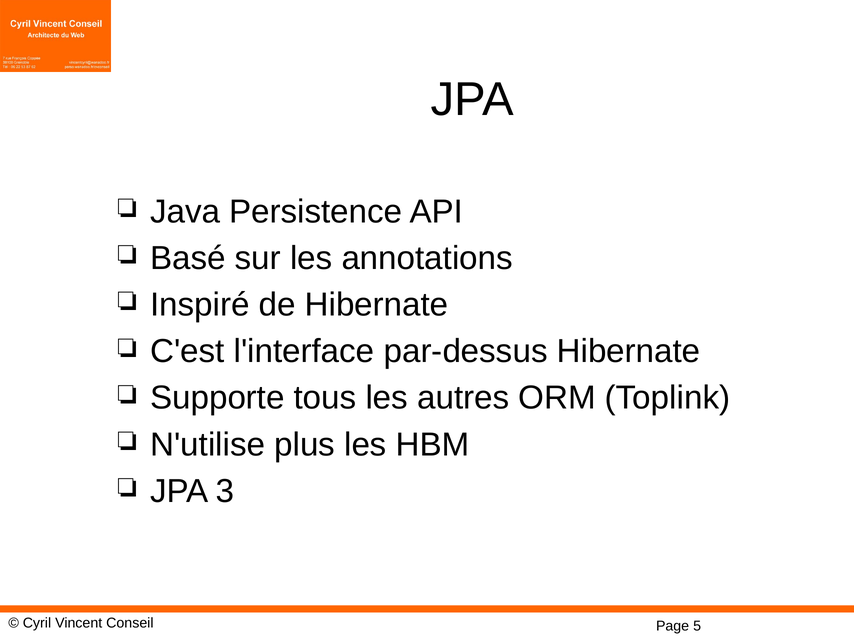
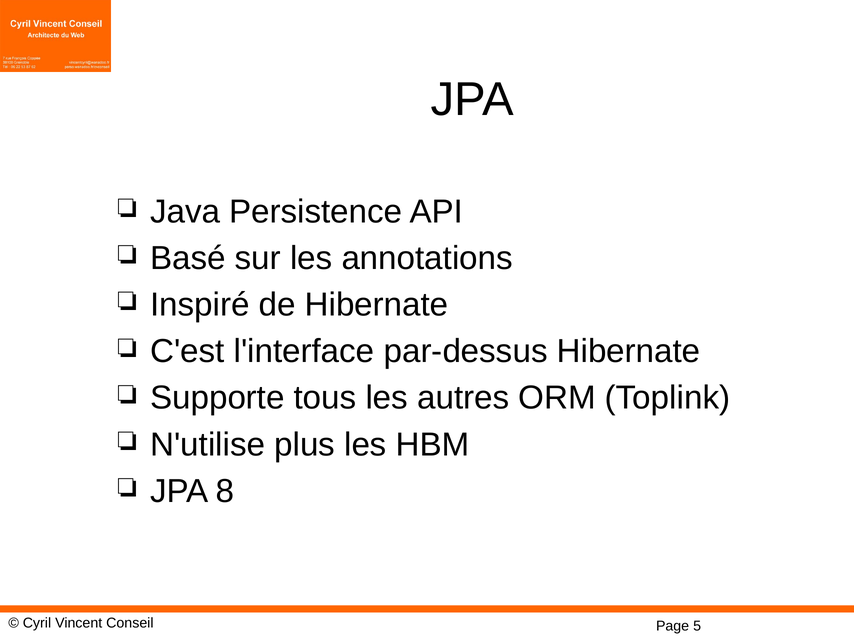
3: 3 -> 8
